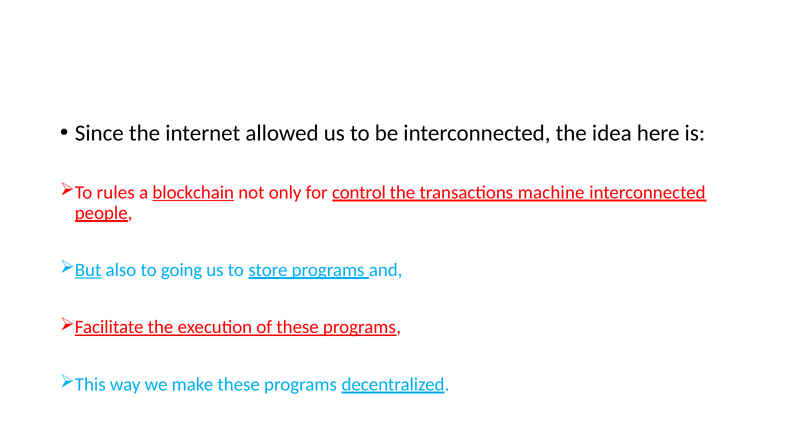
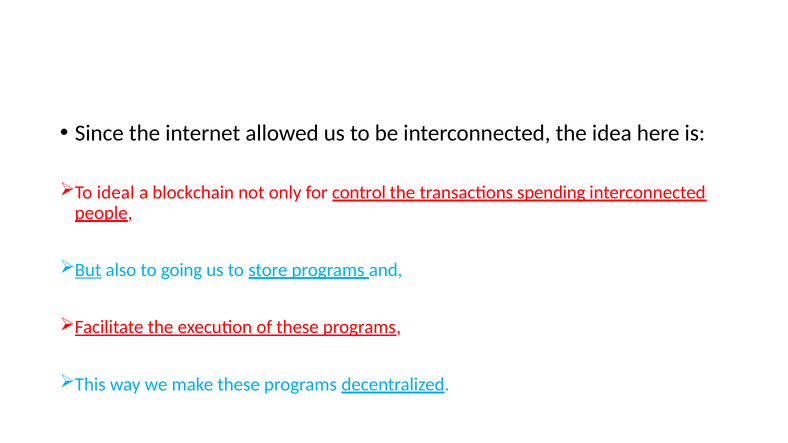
rules: rules -> ideal
blockchain underline: present -> none
machine: machine -> spending
